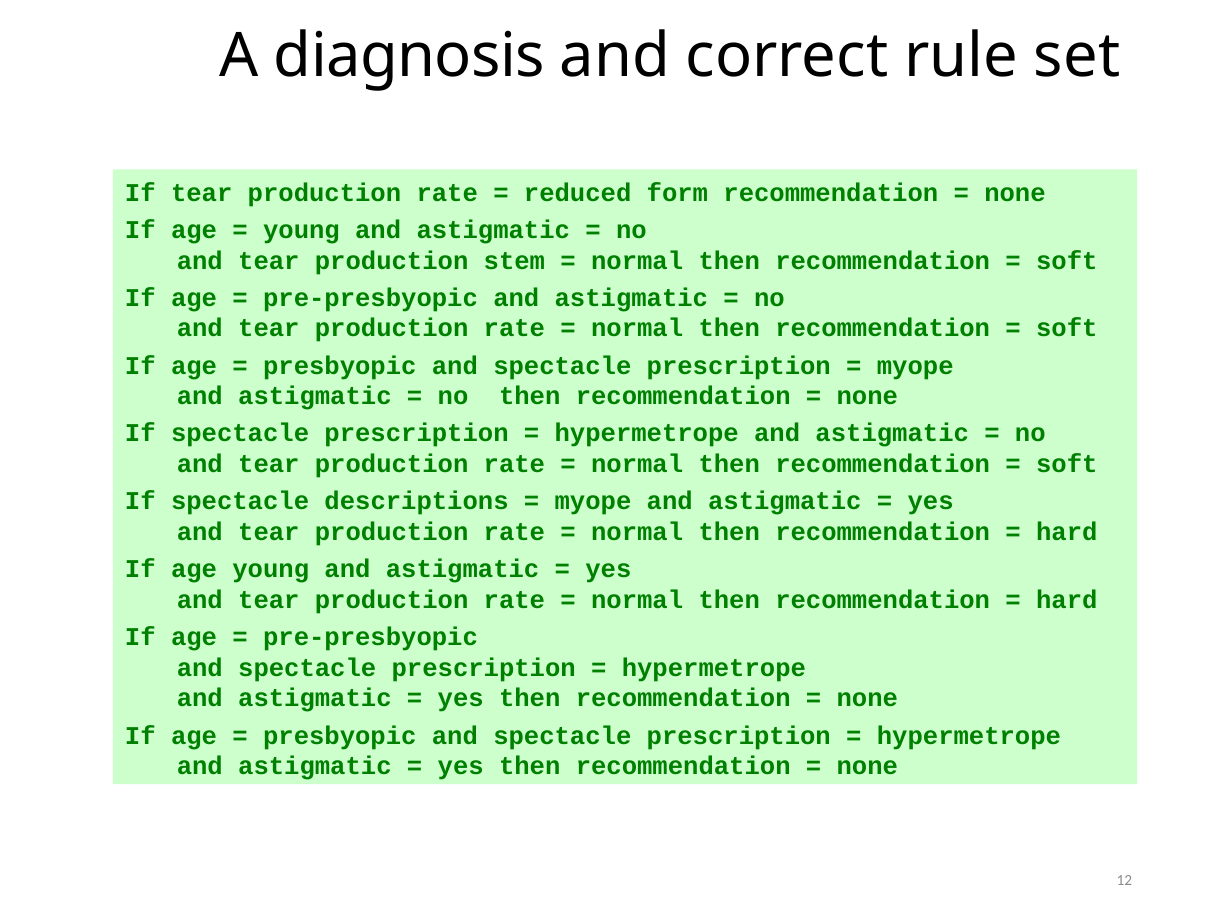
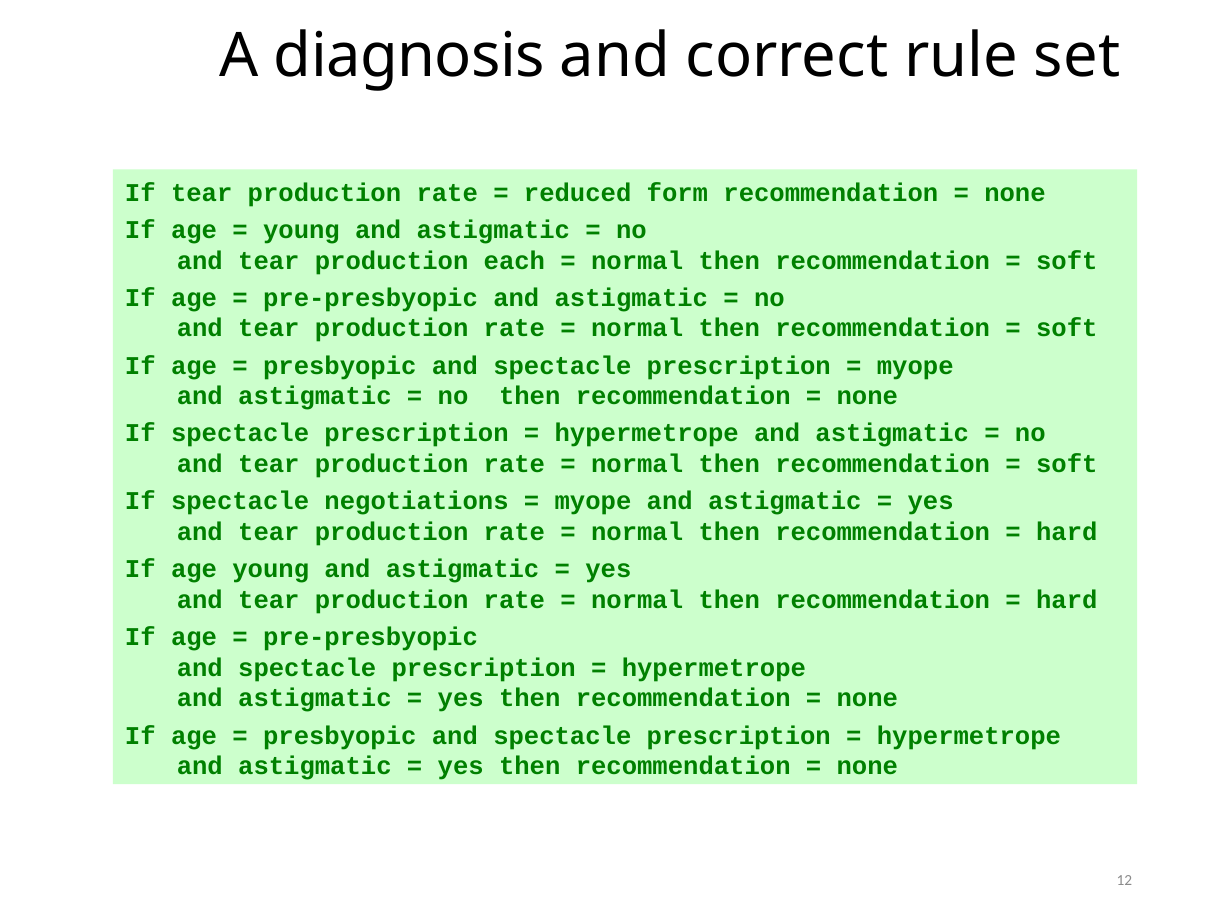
stem: stem -> each
descriptions: descriptions -> negotiations
